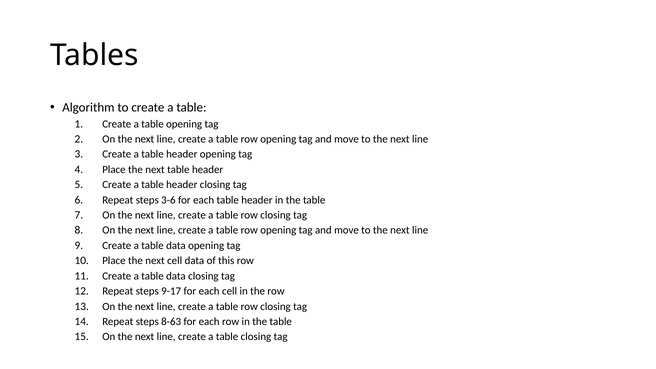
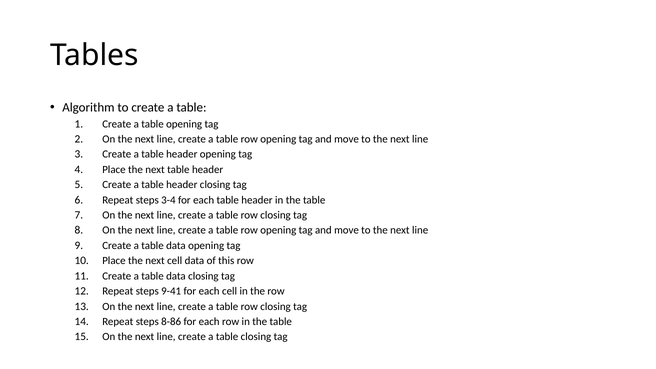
3-6: 3-6 -> 3-4
9-17: 9-17 -> 9-41
8-63: 8-63 -> 8-86
